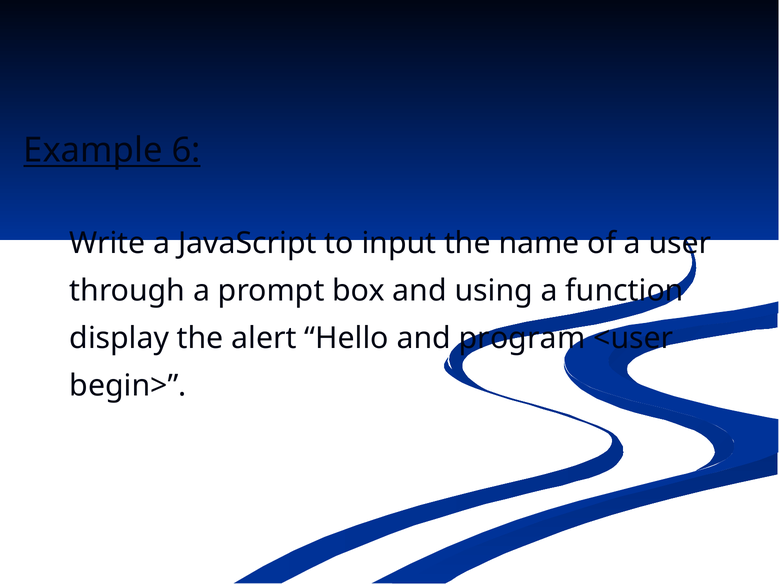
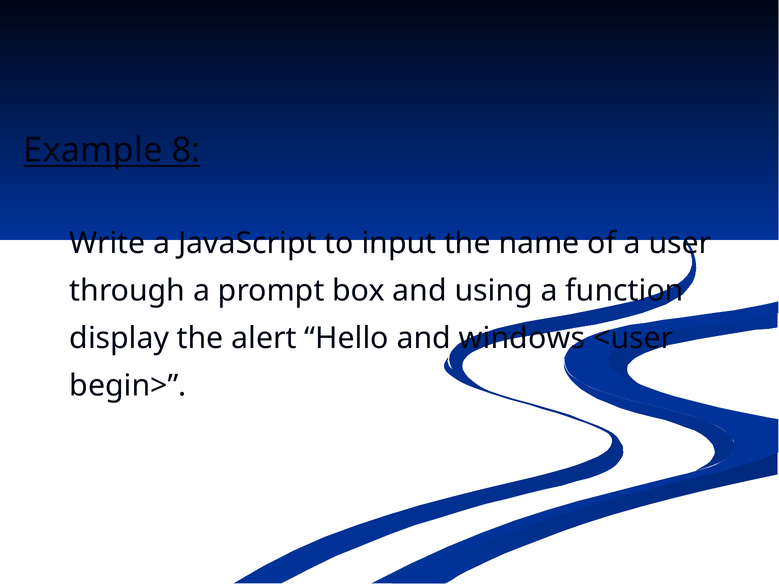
6: 6 -> 8
program: program -> windows
